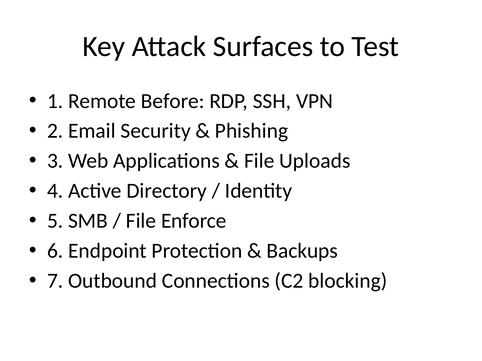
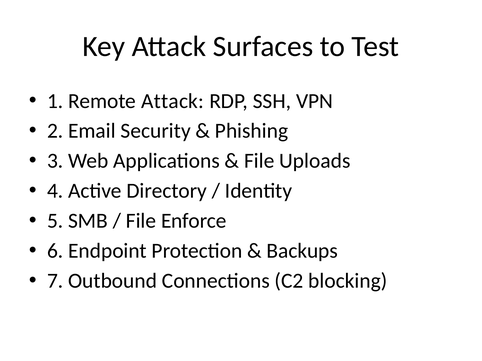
Remote Before: Before -> Attack
